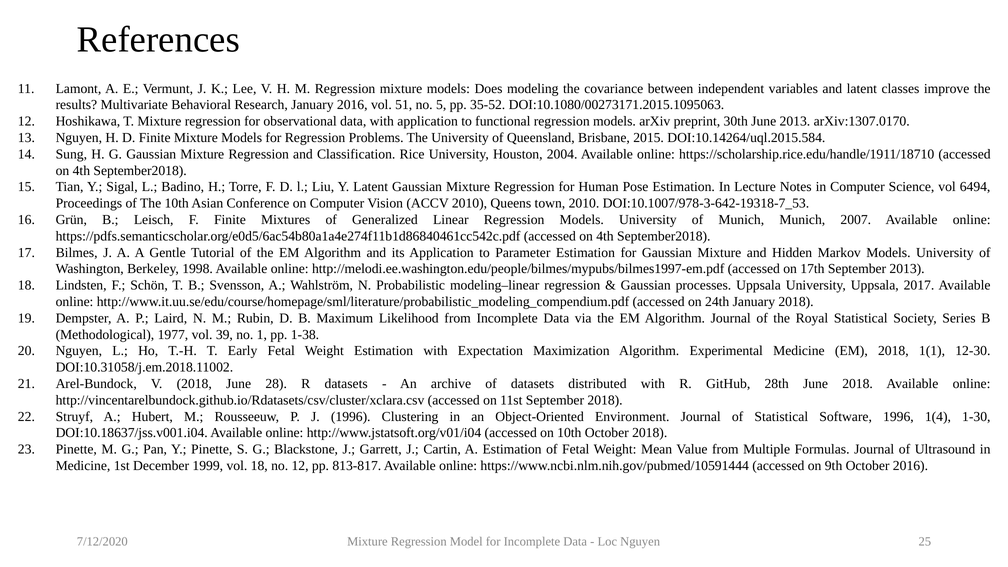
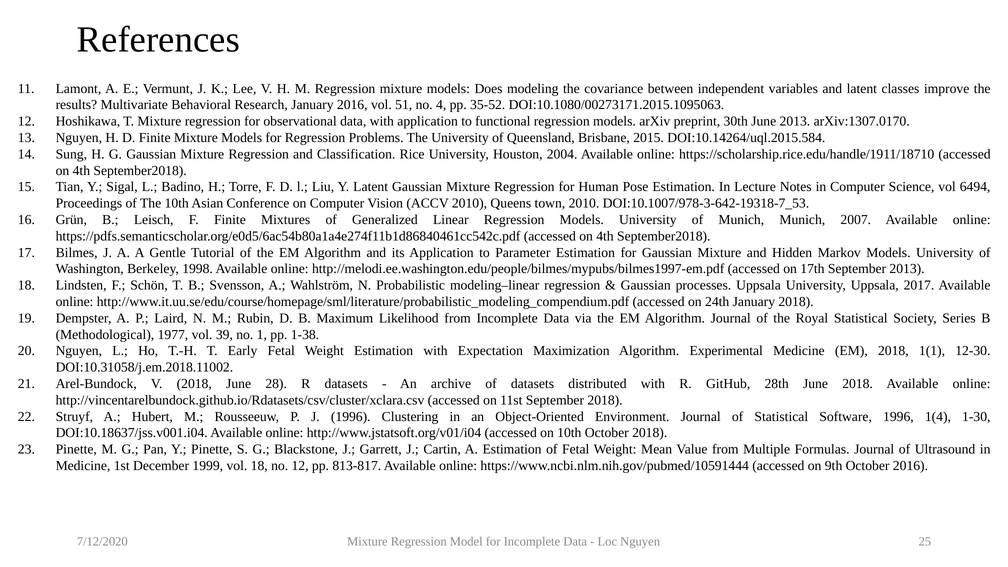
5: 5 -> 4
